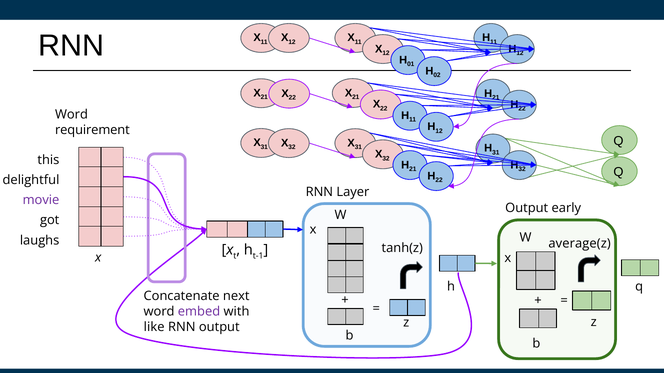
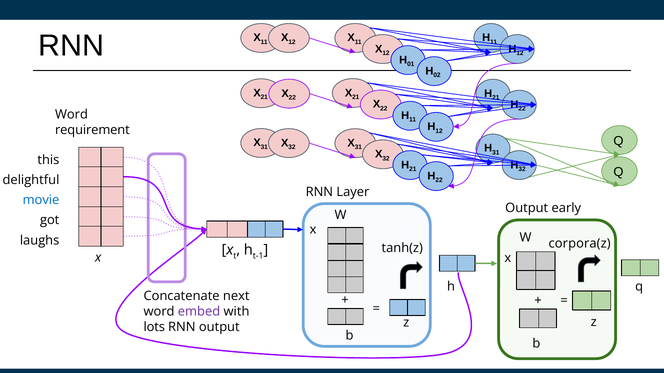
movie colour: purple -> blue
average(z: average(z -> corpora(z
like: like -> lots
